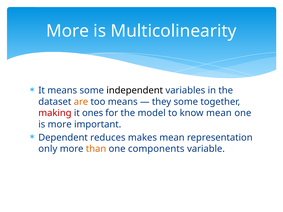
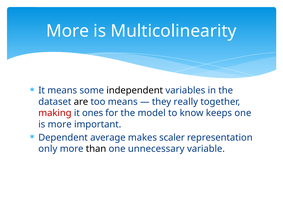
are colour: orange -> black
they some: some -> really
know mean: mean -> keeps
reduces: reduces -> average
makes mean: mean -> scaler
than colour: orange -> black
components: components -> unnecessary
